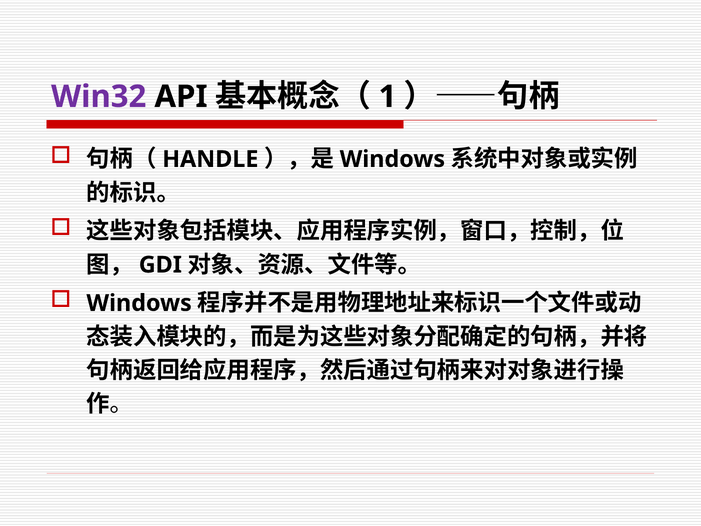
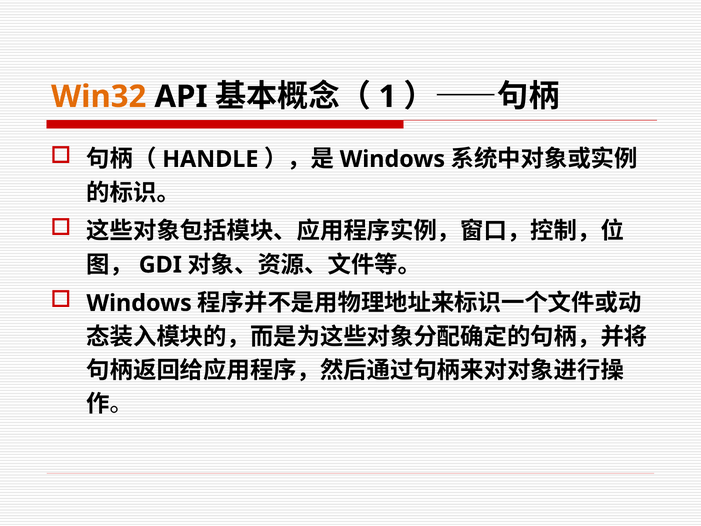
Win32 colour: purple -> orange
